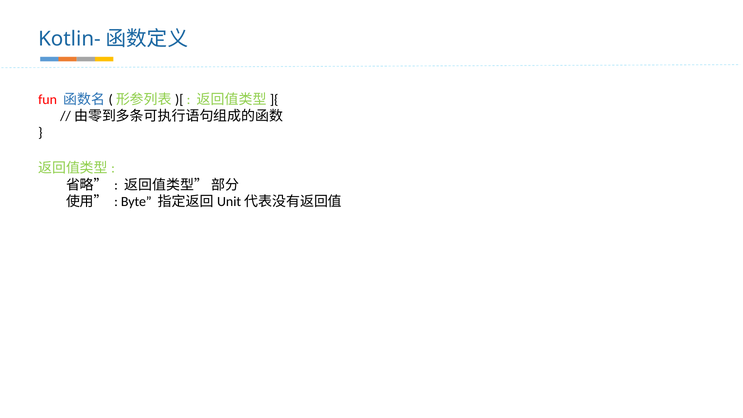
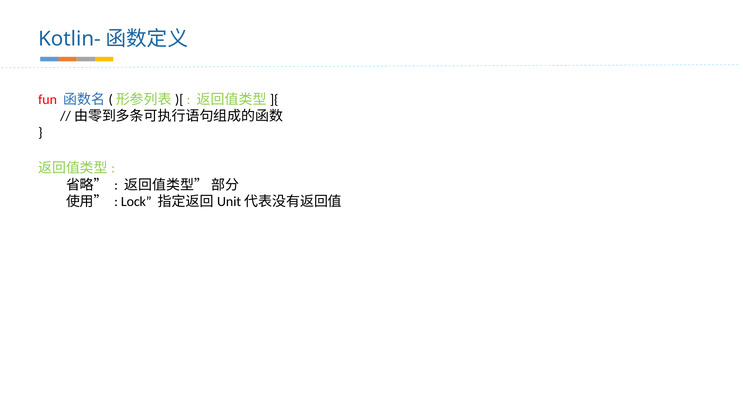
Byte: Byte -> Lock
